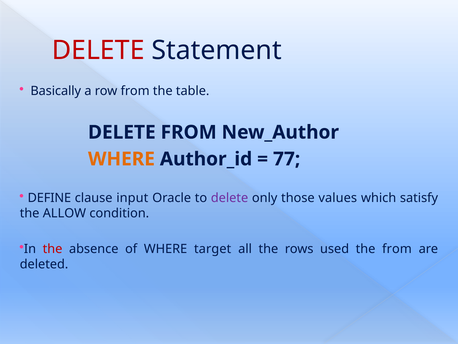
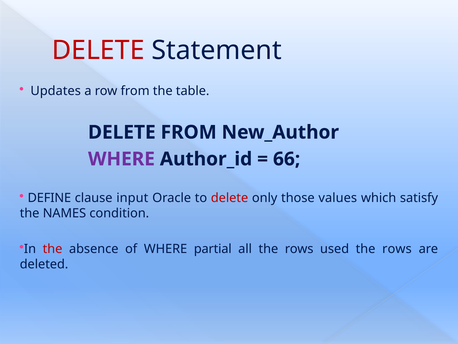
Basically: Basically -> Updates
WHERE at (121, 159) colour: orange -> purple
77: 77 -> 66
delete at (230, 198) colour: purple -> red
ALLOW: ALLOW -> NAMES
target: target -> partial
from at (397, 249): from -> rows
